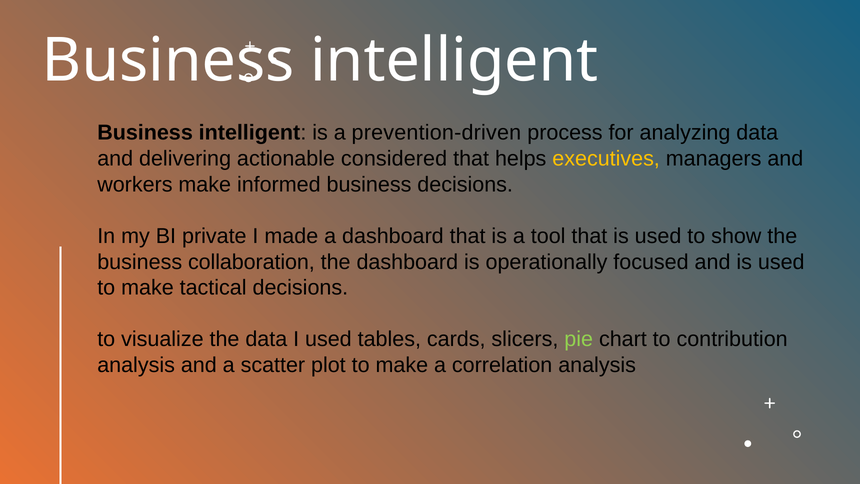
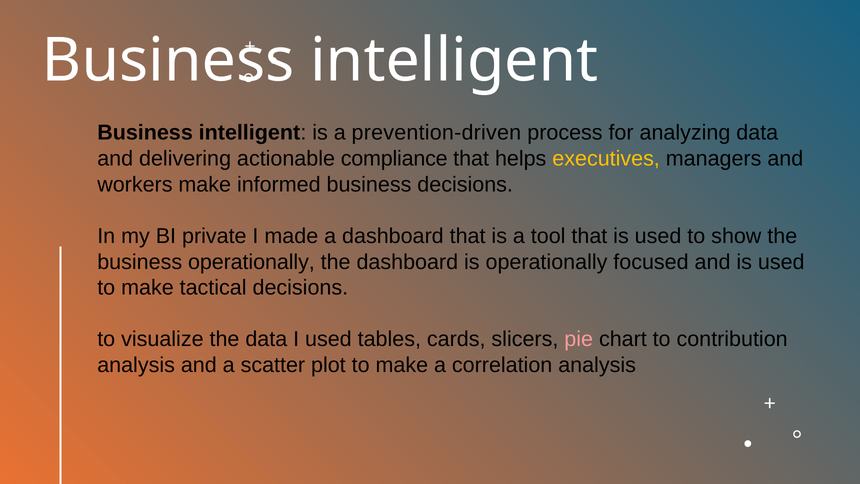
considered: considered -> compliance
business collaboration: collaboration -> operationally
pie colour: light green -> pink
